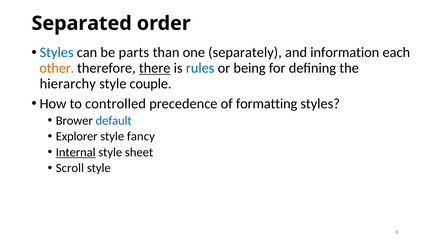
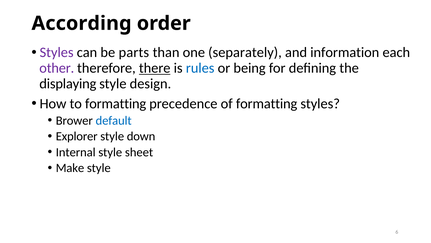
Separated: Separated -> According
Styles at (57, 52) colour: blue -> purple
other colour: orange -> purple
hierarchy: hierarchy -> displaying
couple: couple -> design
to controlled: controlled -> formatting
fancy: fancy -> down
Internal underline: present -> none
Scroll: Scroll -> Make
